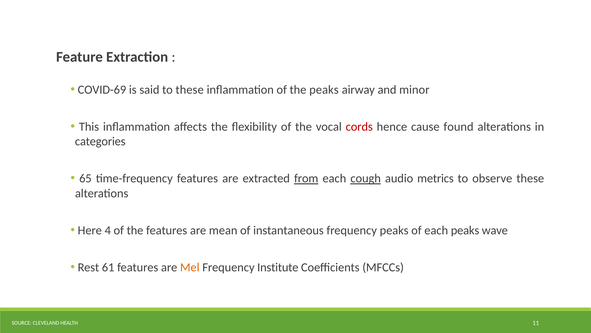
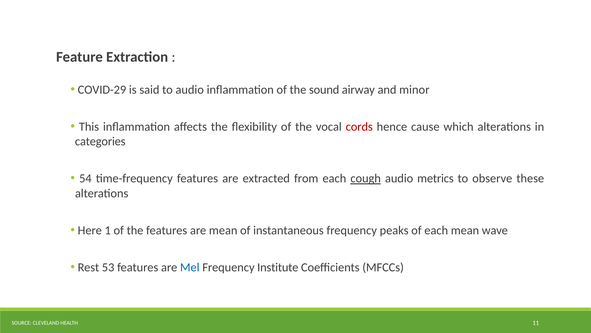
COVID-69: COVID-69 -> COVID-29
to these: these -> audio
the peaks: peaks -> sound
found: found -> which
65: 65 -> 54
from underline: present -> none
4: 4 -> 1
each peaks: peaks -> mean
61: 61 -> 53
Mel colour: orange -> blue
